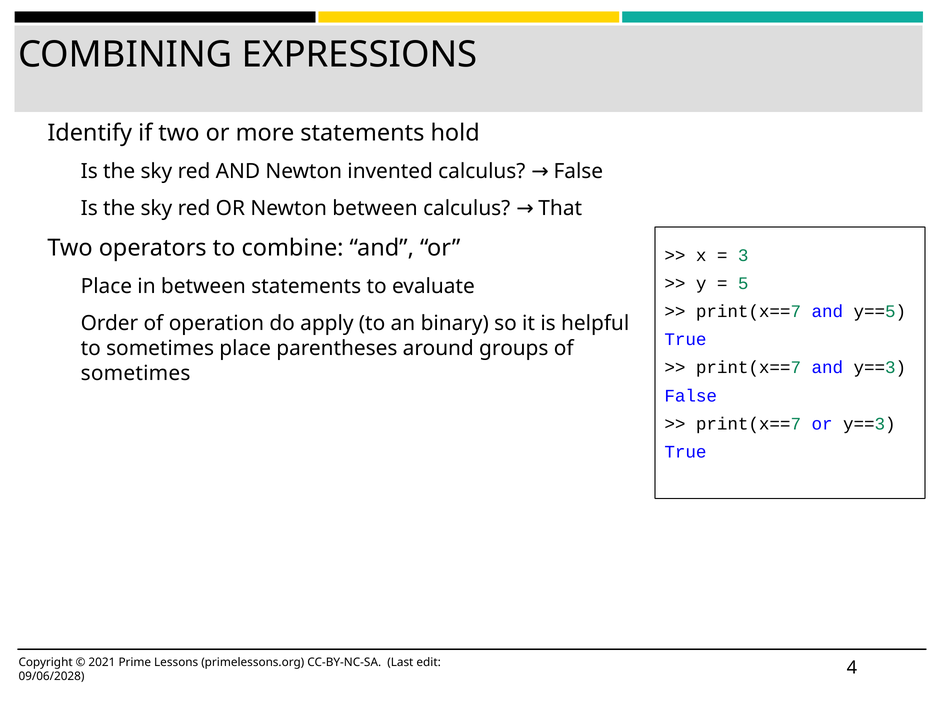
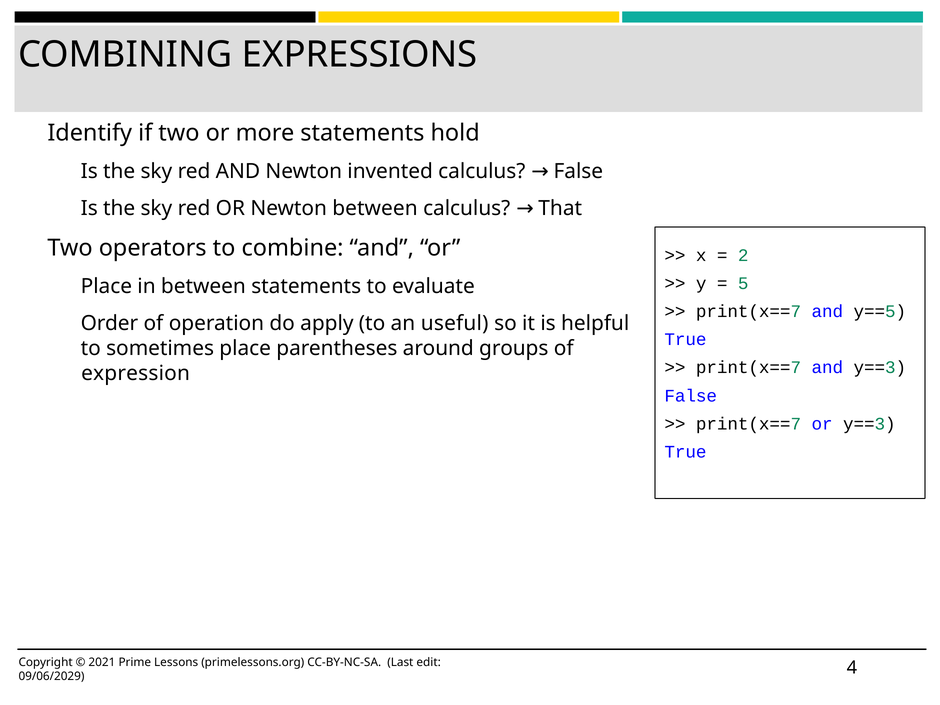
3: 3 -> 2
binary: binary -> useful
sometimes at (136, 373): sometimes -> expression
09/06/2028: 09/06/2028 -> 09/06/2029
